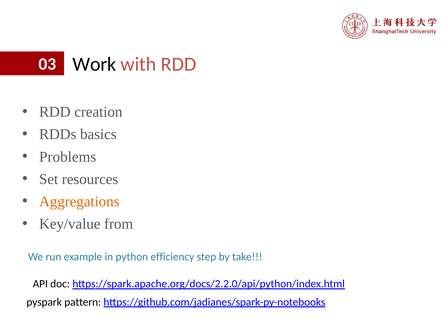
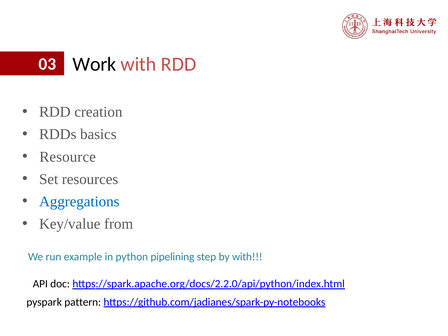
Problems: Problems -> Resource
Aggregations colour: orange -> blue
efficiency: efficiency -> pipelining
by take: take -> with
